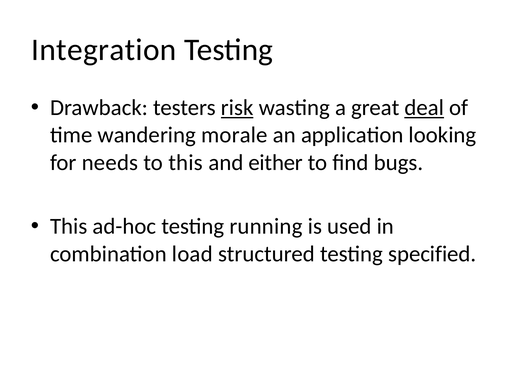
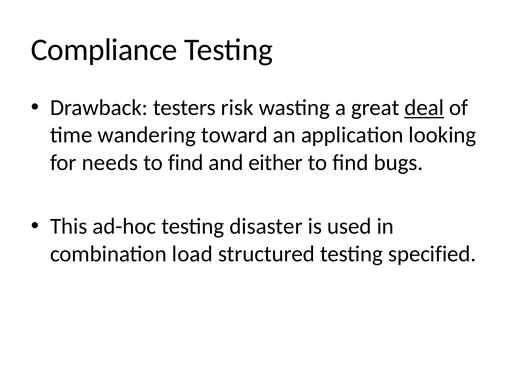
Integration: Integration -> Compliance
risk underline: present -> none
morale: morale -> toward
this at (186, 163): this -> find
running: running -> disaster
